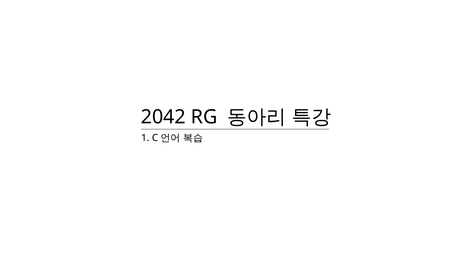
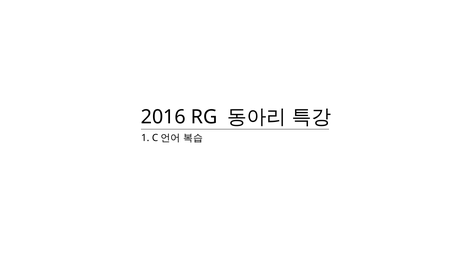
2042: 2042 -> 2016
